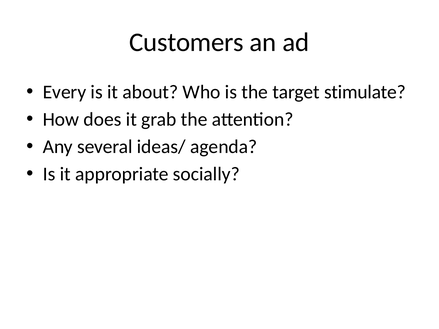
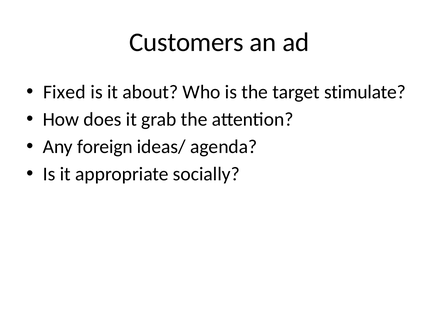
Every: Every -> Fixed
several: several -> foreign
